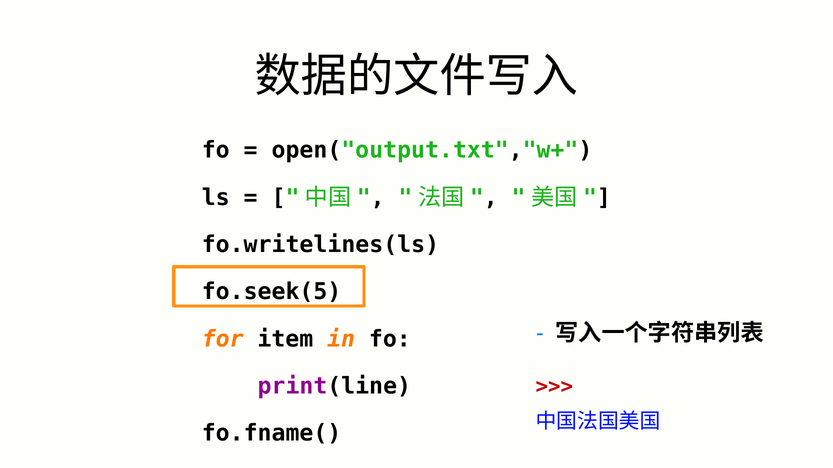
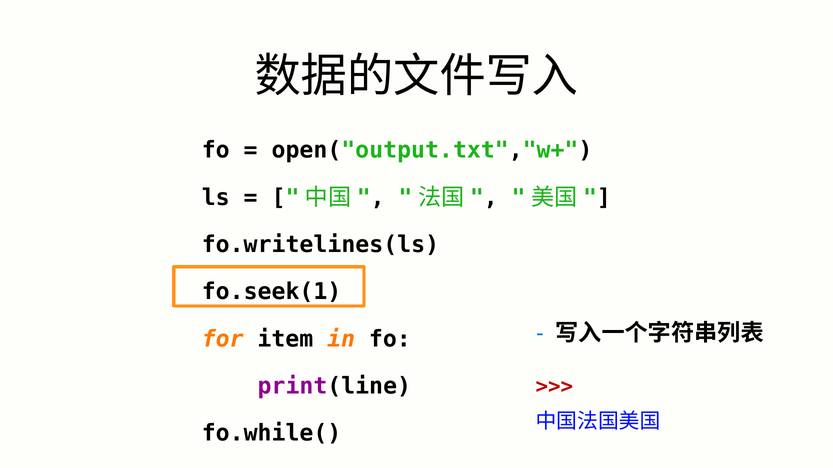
fo.seek(5: fo.seek(5 -> fo.seek(1
fo.fname(: fo.fname( -> fo.while(
